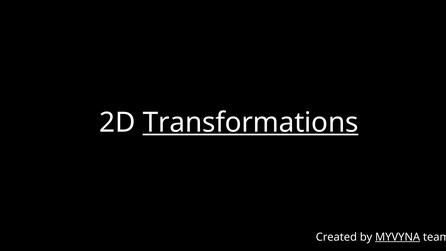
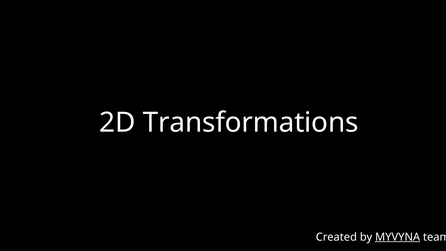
Transformations underline: present -> none
